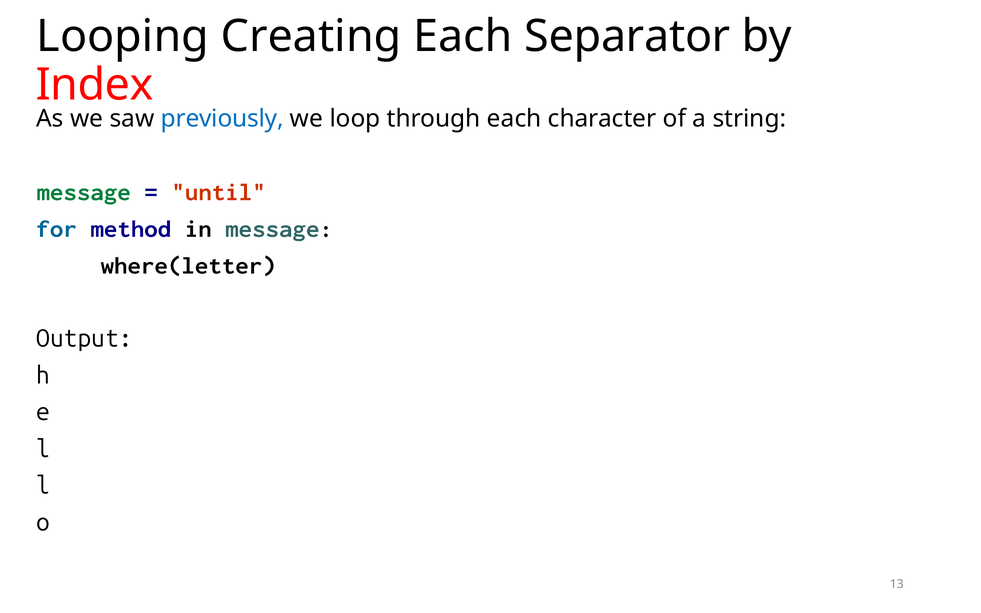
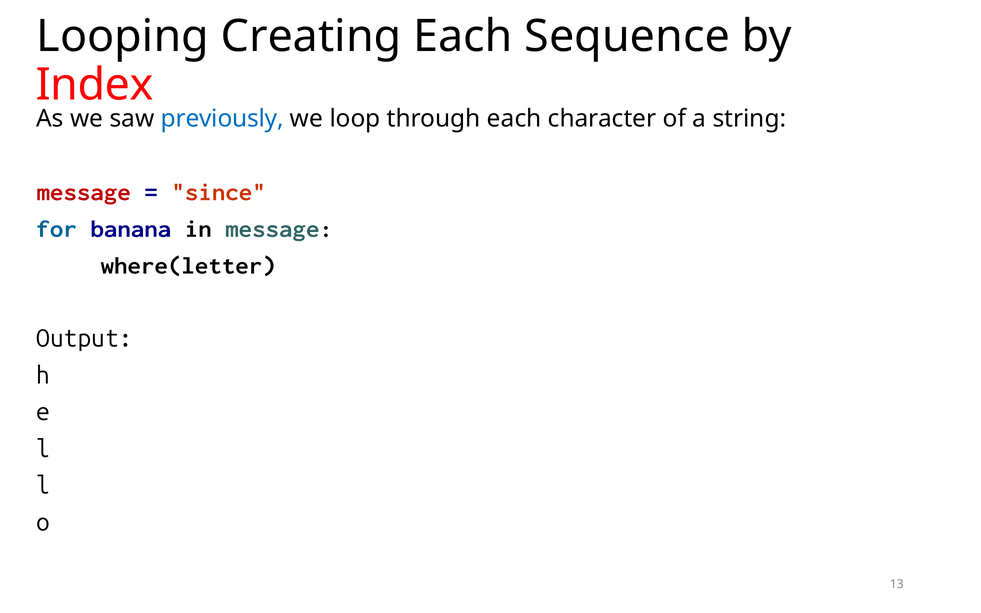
Separator: Separator -> Sequence
message at (84, 192) colour: green -> red
until: until -> since
method: method -> banana
